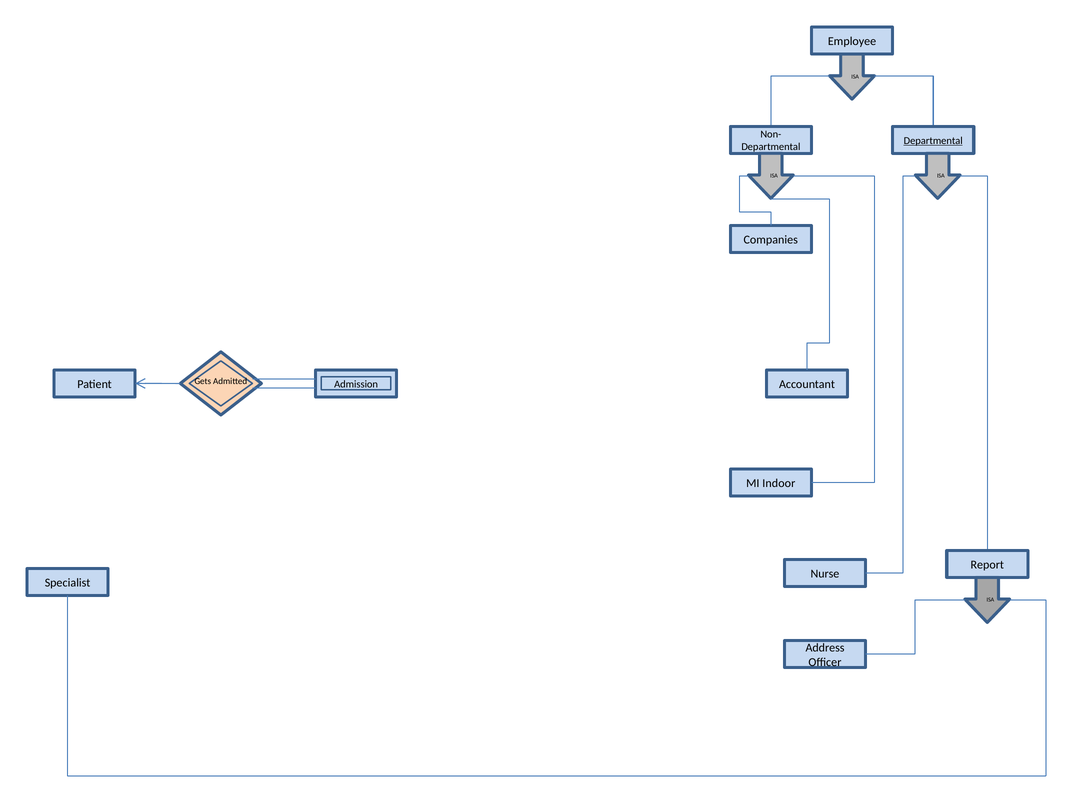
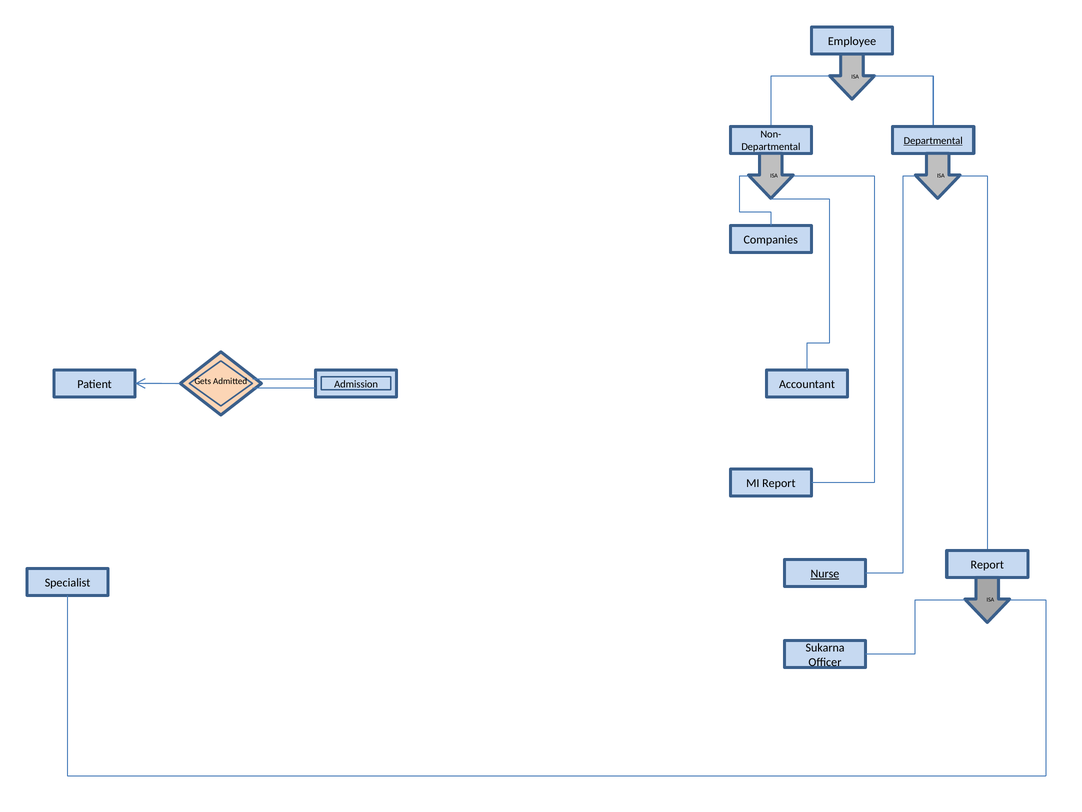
MI Indoor: Indoor -> Report
Nurse underline: none -> present
Address: Address -> Sukarna
